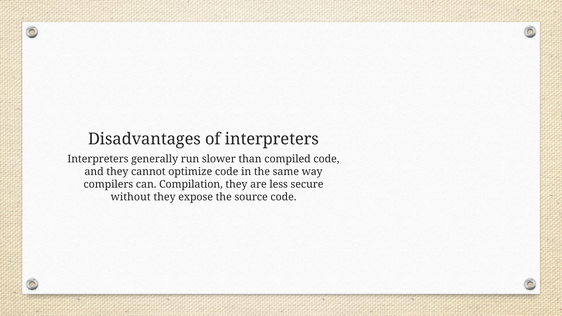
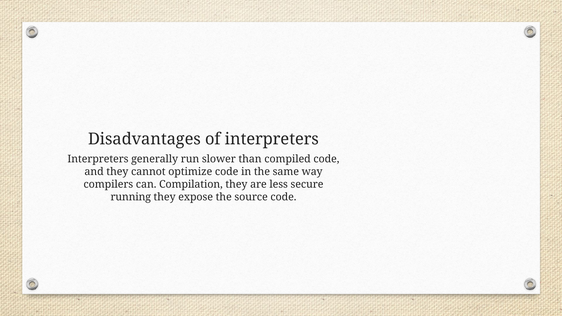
without: without -> running
